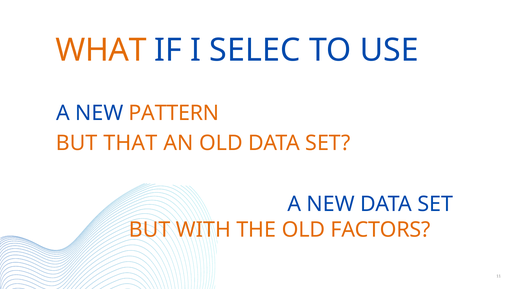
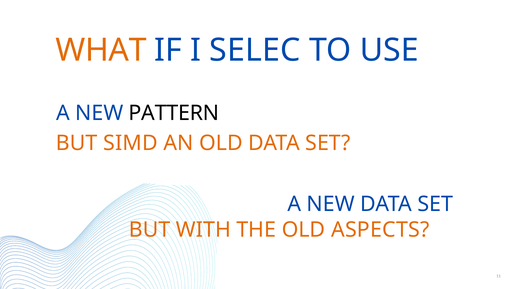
PATTERN colour: orange -> black
THAT: THAT -> SIMD
FACTORS: FACTORS -> ASPECTS
